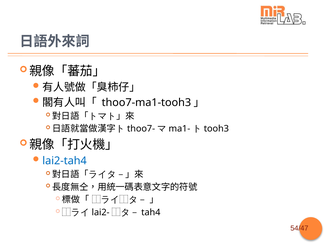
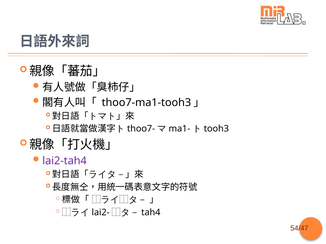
lai2-tah4 colour: blue -> purple
